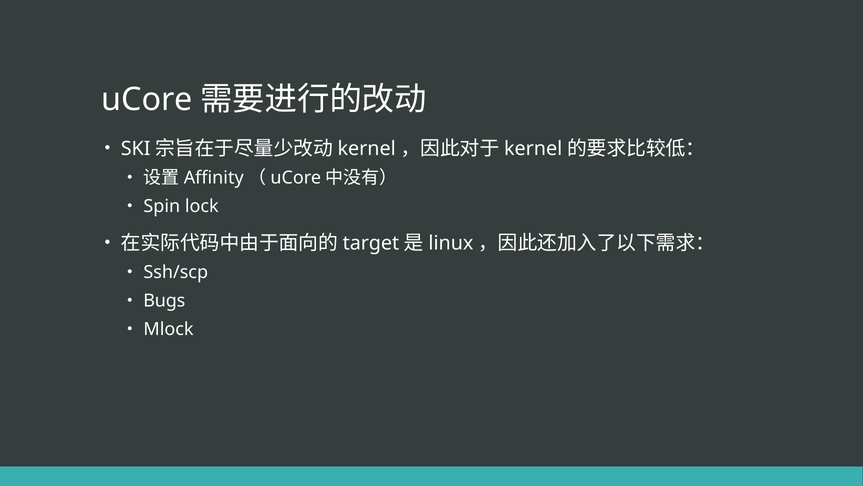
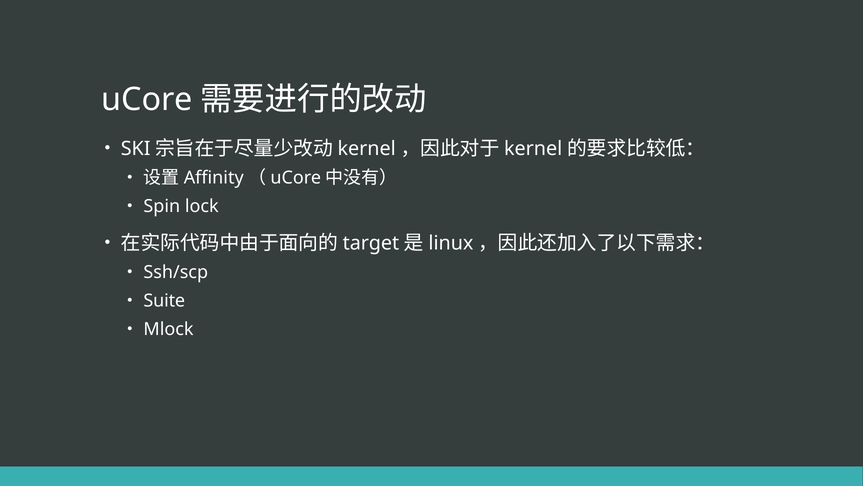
Bugs: Bugs -> Suite
